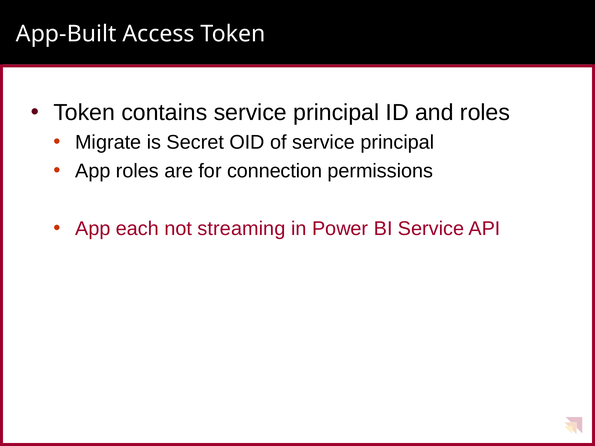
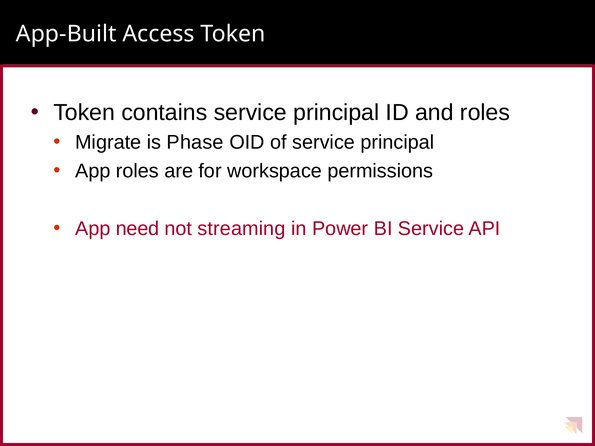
Secret: Secret -> Phase
connection: connection -> workspace
each: each -> need
